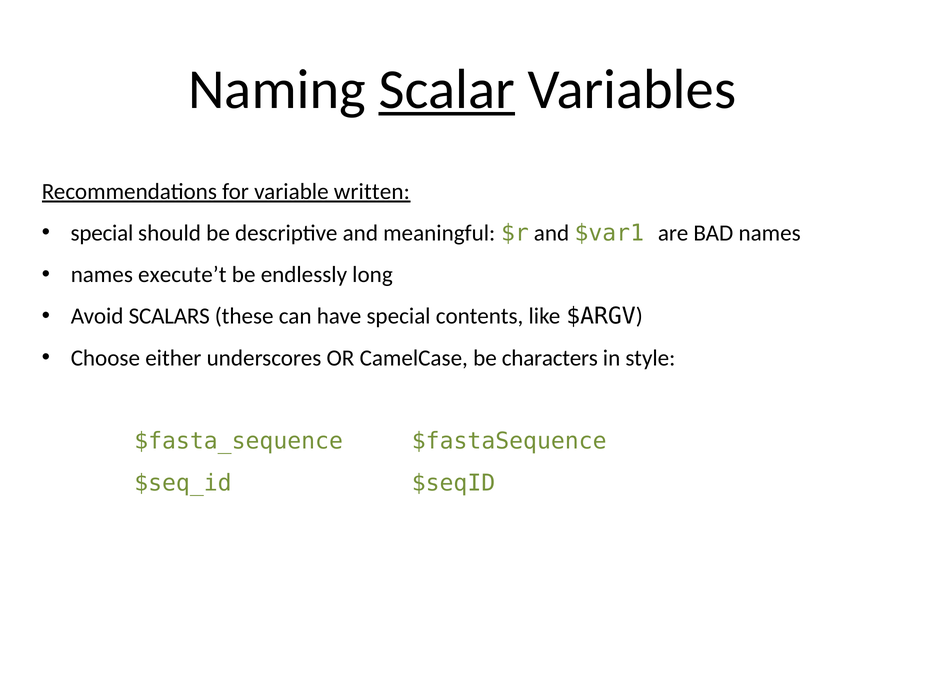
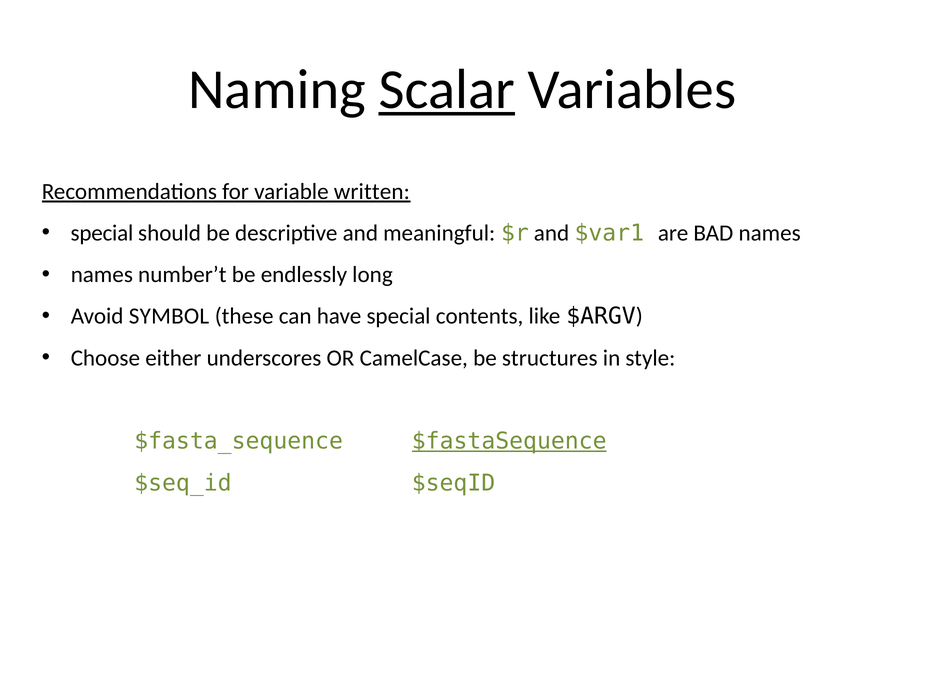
execute’t: execute’t -> number’t
SCALARS: SCALARS -> SYMBOL
characters: characters -> structures
$fastaSequence underline: none -> present
